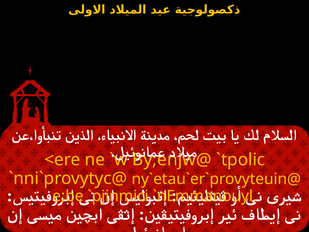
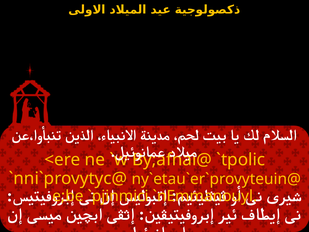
By;enjw@: By;enjw@ -> By;afnai@
